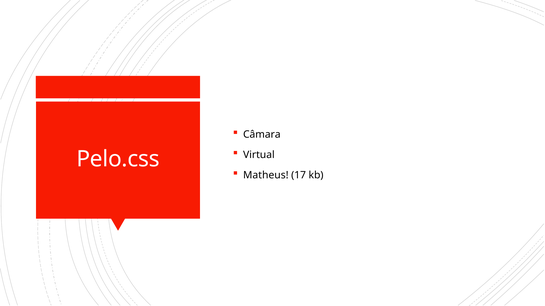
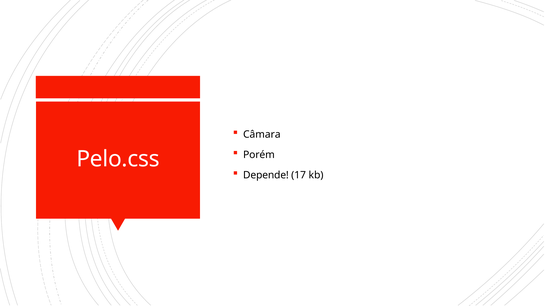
Virtual: Virtual -> Porém
Matheus: Matheus -> Depende
